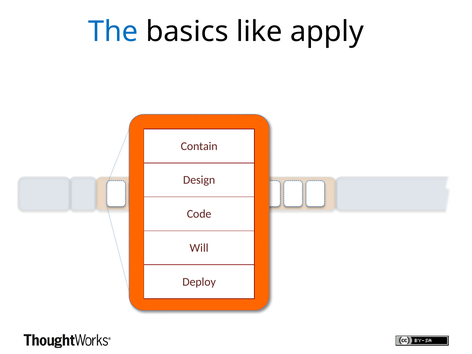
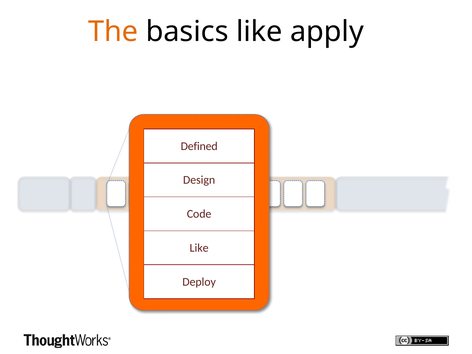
The colour: blue -> orange
Contain: Contain -> Defined
Will at (199, 248): Will -> Like
